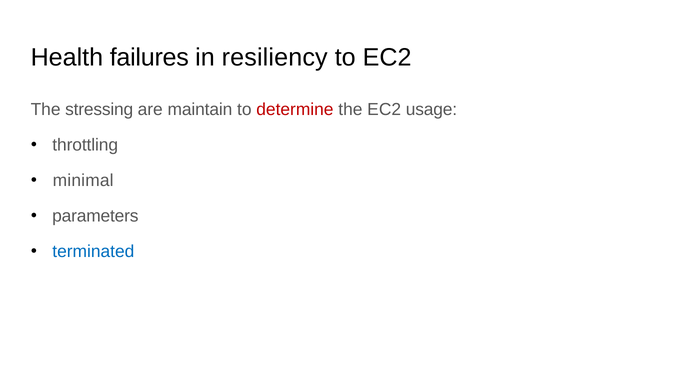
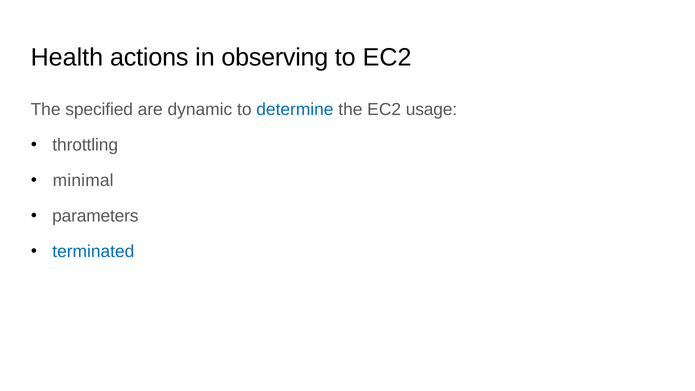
failures: failures -> actions
resiliency: resiliency -> observing
stressing: stressing -> specified
maintain: maintain -> dynamic
determine colour: red -> blue
